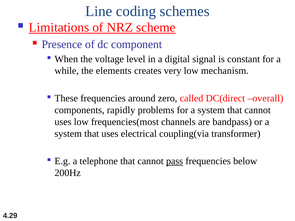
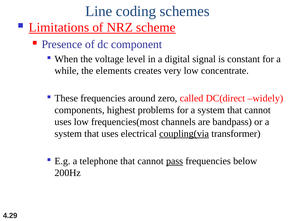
mechanism: mechanism -> concentrate
overall: overall -> widely
rapidly: rapidly -> highest
coupling(via underline: none -> present
